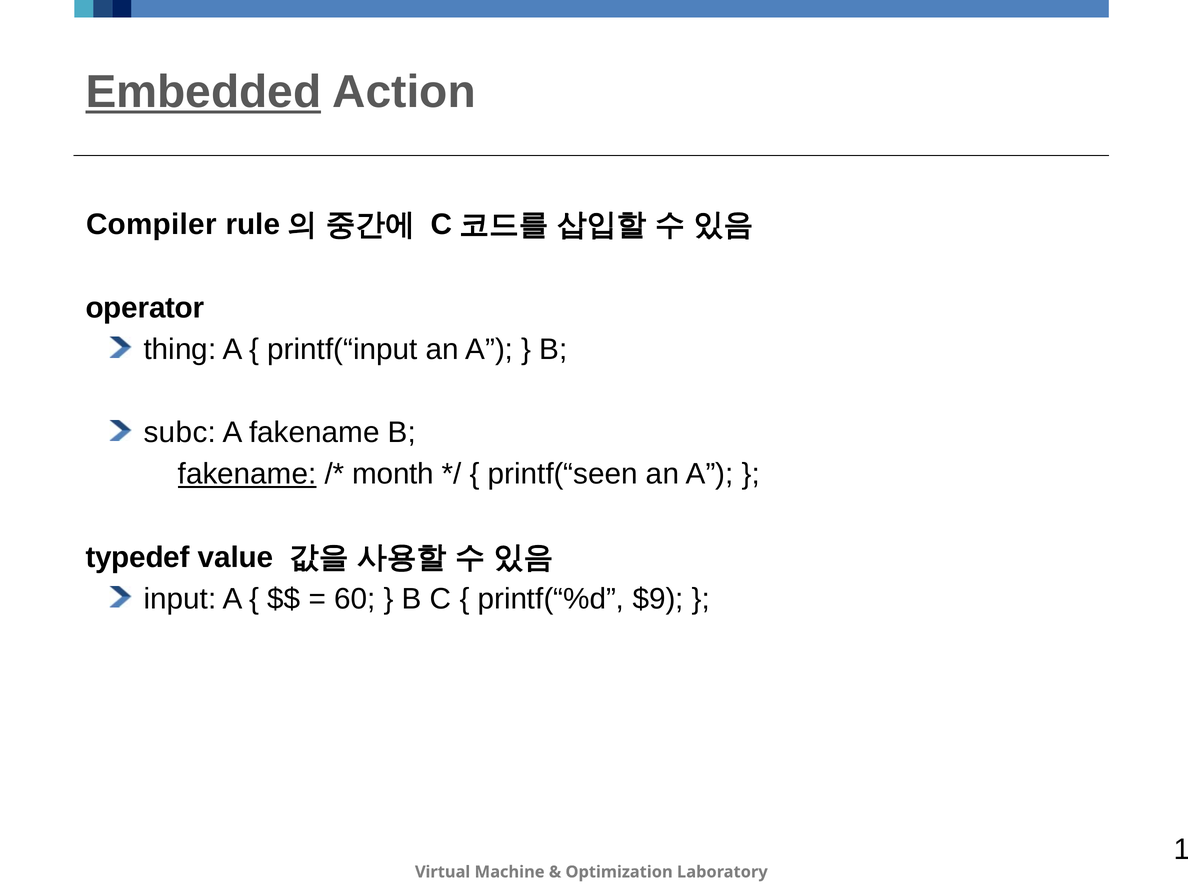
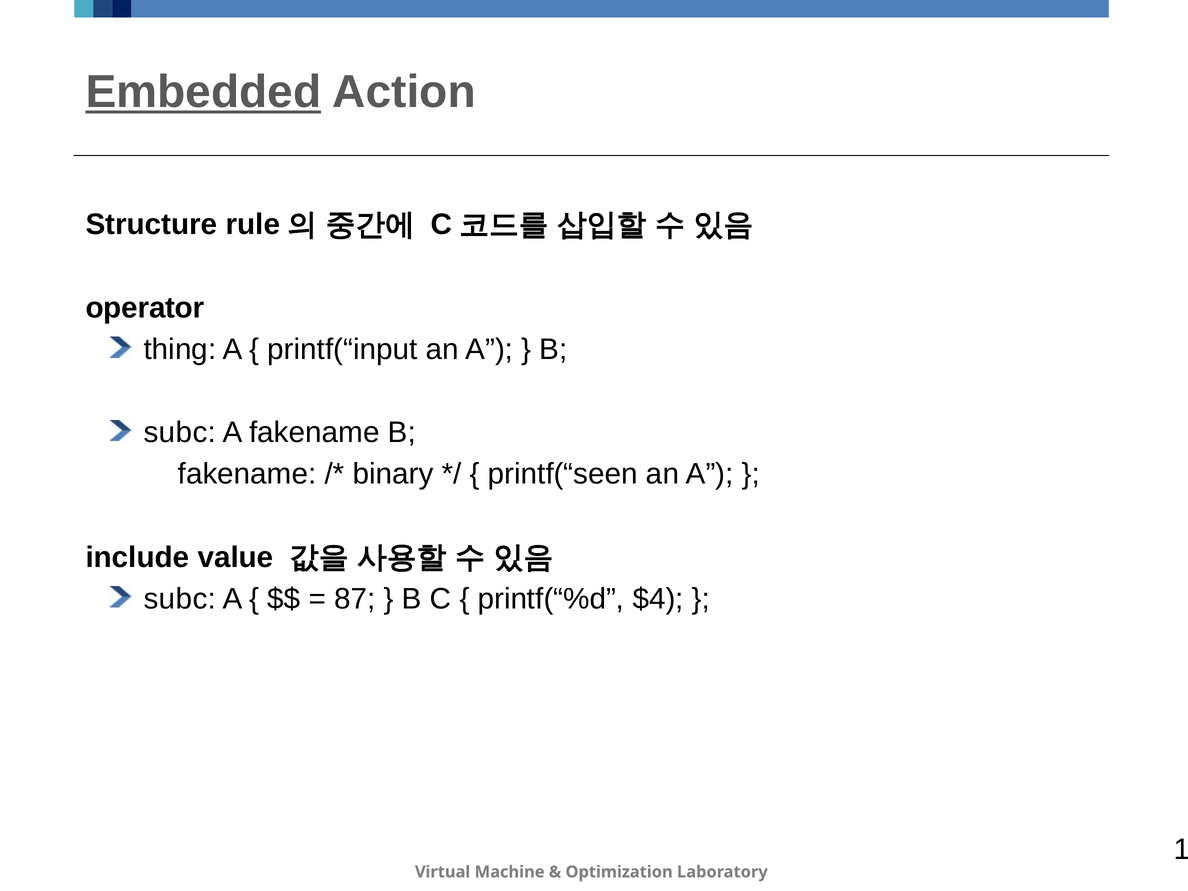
Compiler: Compiler -> Structure
fakename at (247, 474) underline: present -> none
month: month -> binary
typedef: typedef -> include
input at (180, 599): input -> subc
60: 60 -> 87
$9: $9 -> $4
